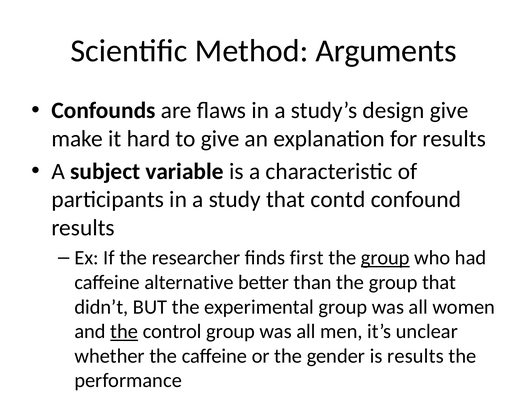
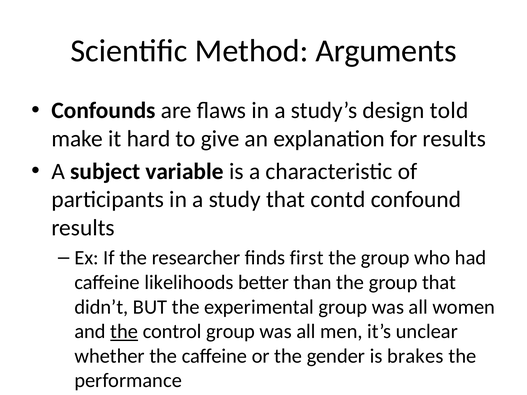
design give: give -> told
group at (385, 258) underline: present -> none
alternative: alternative -> likelihoods
is results: results -> brakes
